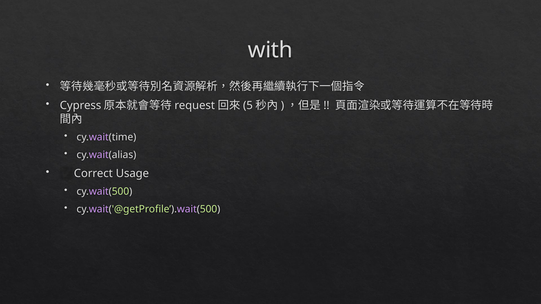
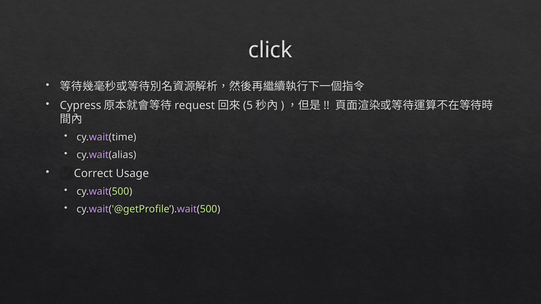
with: with -> click
